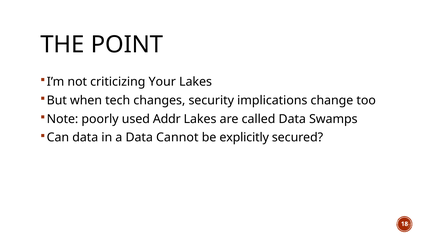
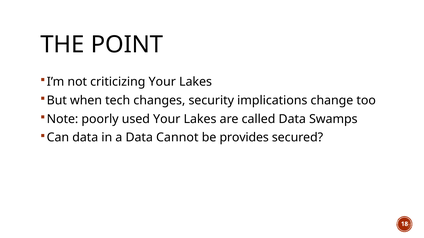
used Addr: Addr -> Your
explicitly: explicitly -> provides
